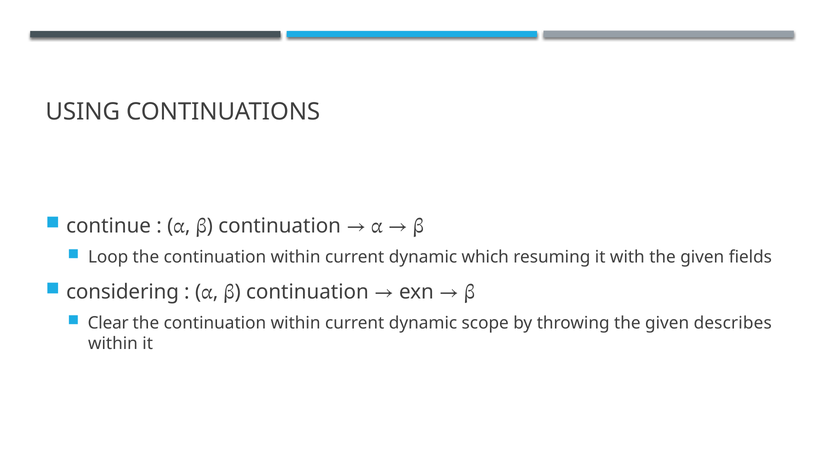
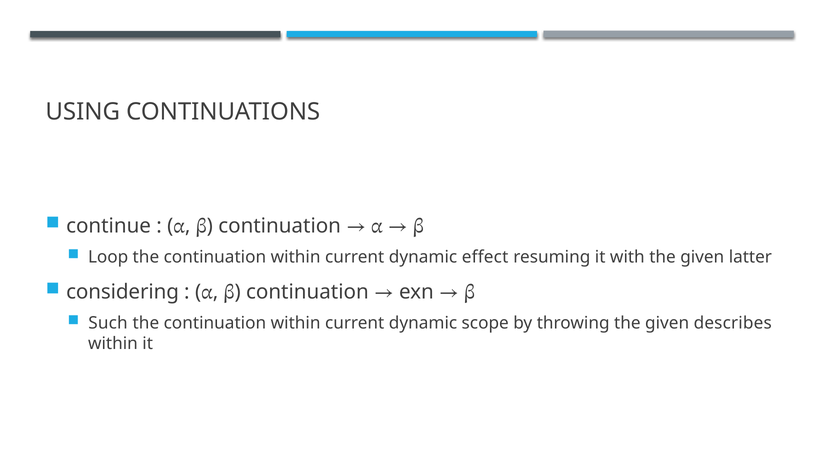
which: which -> effect
fields: fields -> latter
Clear: Clear -> Such
